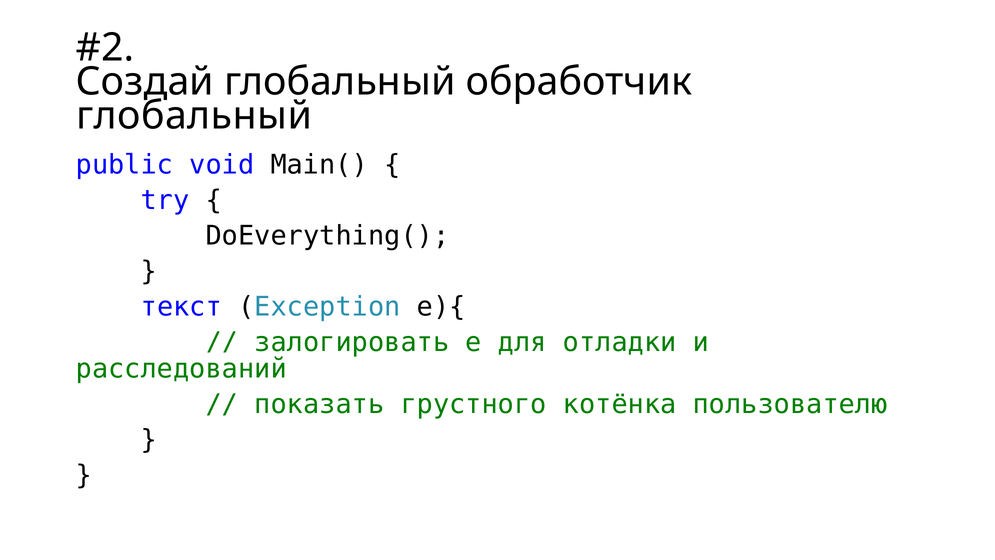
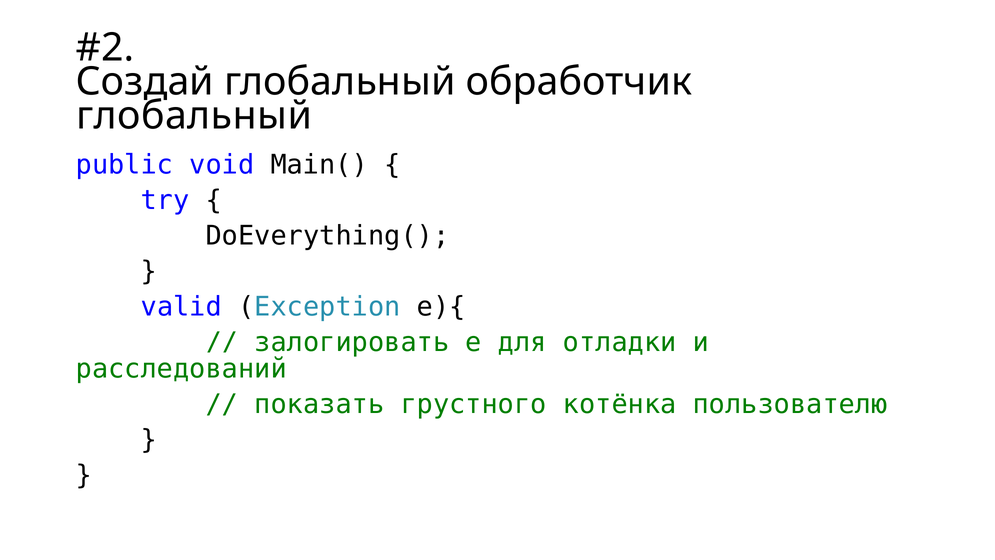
текст: текст -> valid
